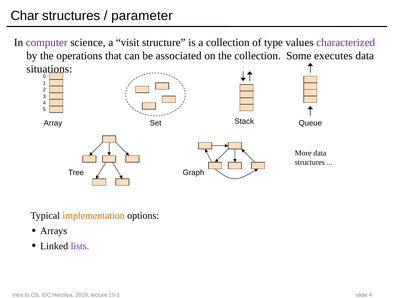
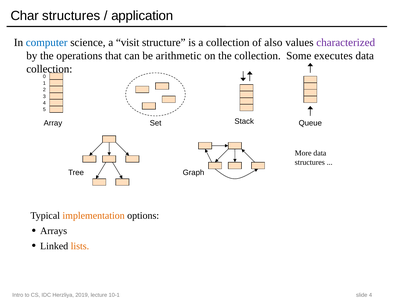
parameter: parameter -> application
computer colour: purple -> blue
type: type -> also
associated: associated -> arithmetic
situations at (49, 69): situations -> collection
lists colour: purple -> orange
